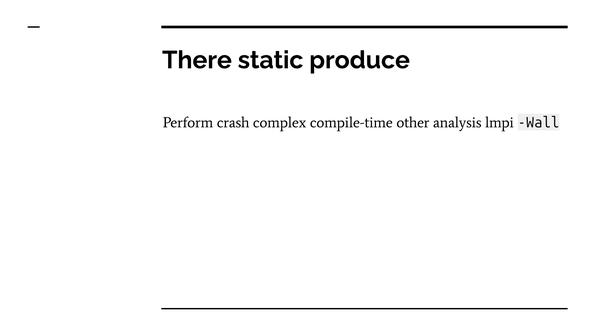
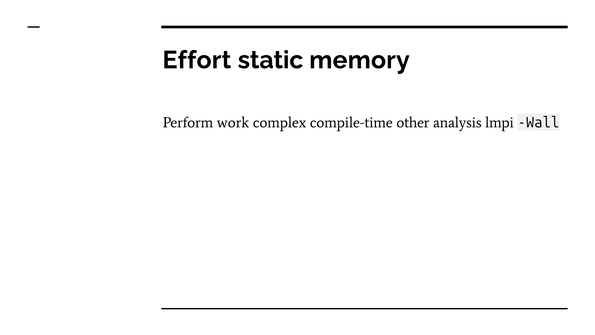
There: There -> Effort
produce: produce -> memory
crash: crash -> work
